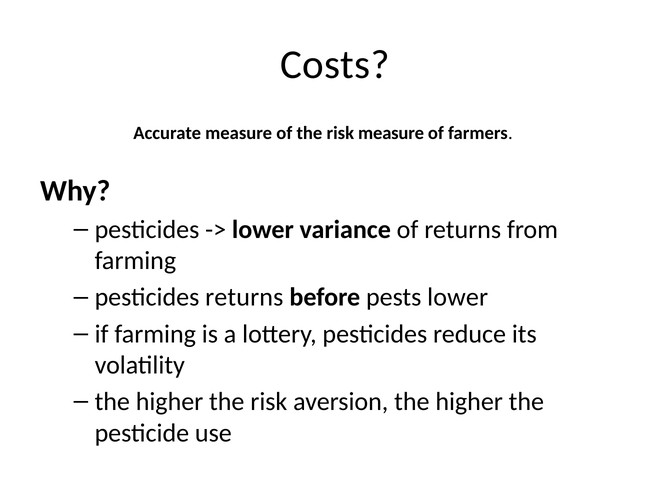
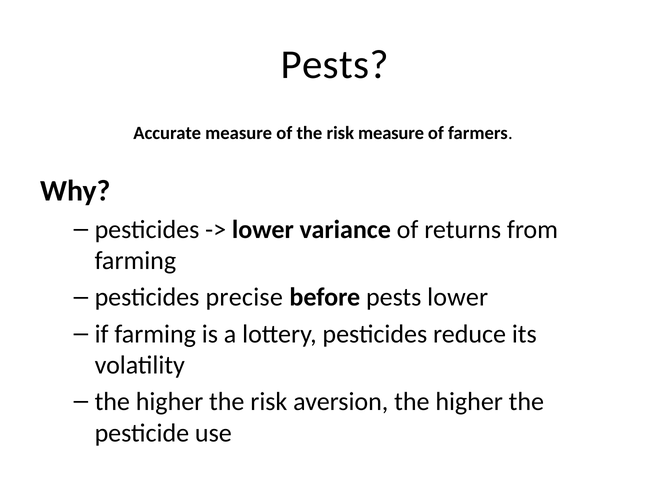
Costs at (335, 65): Costs -> Pests
pesticides returns: returns -> precise
